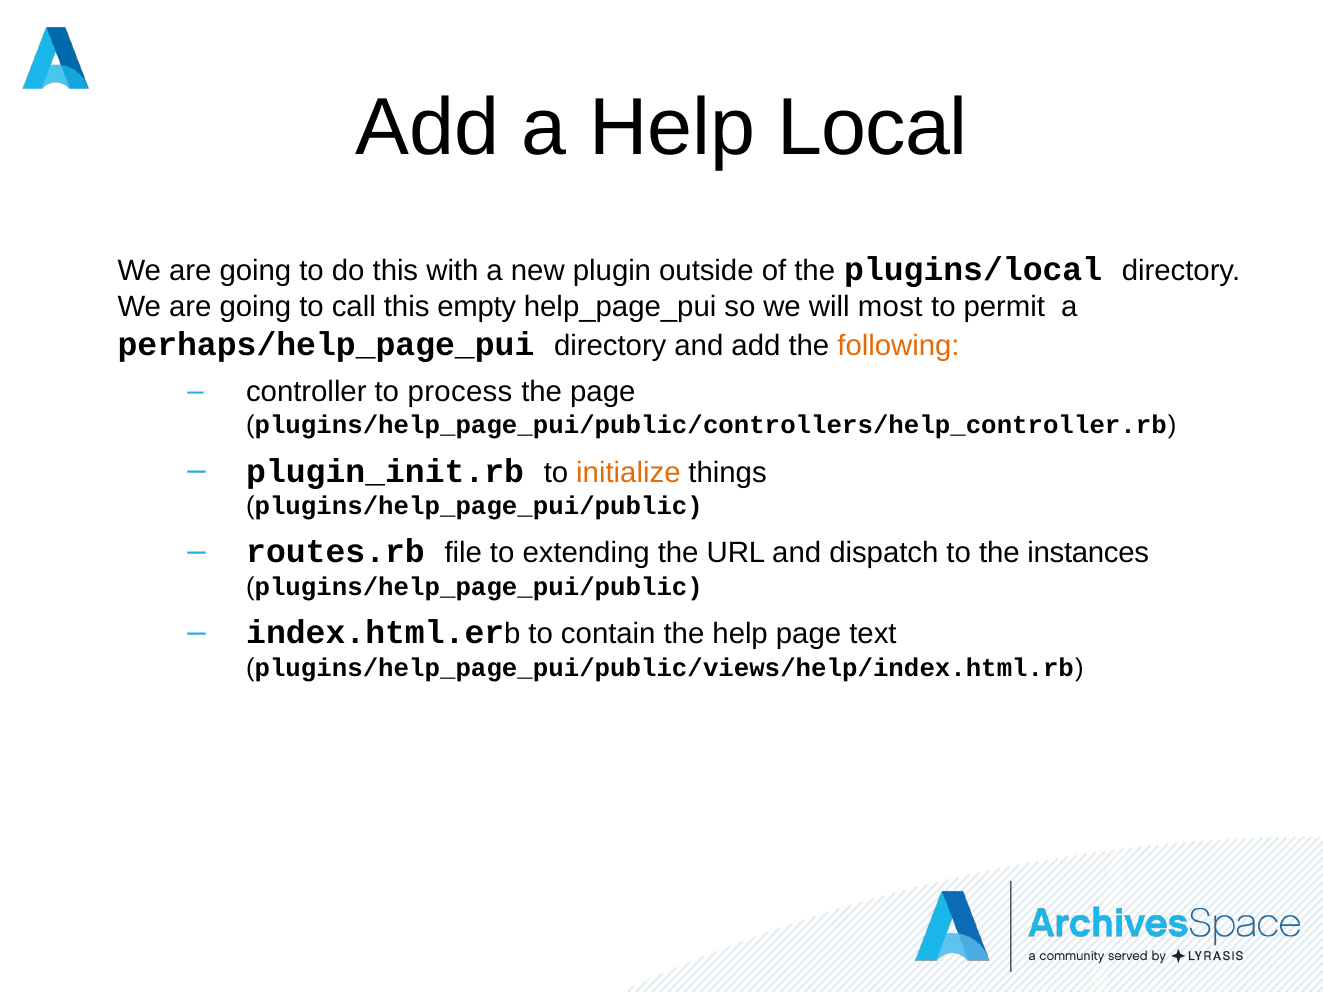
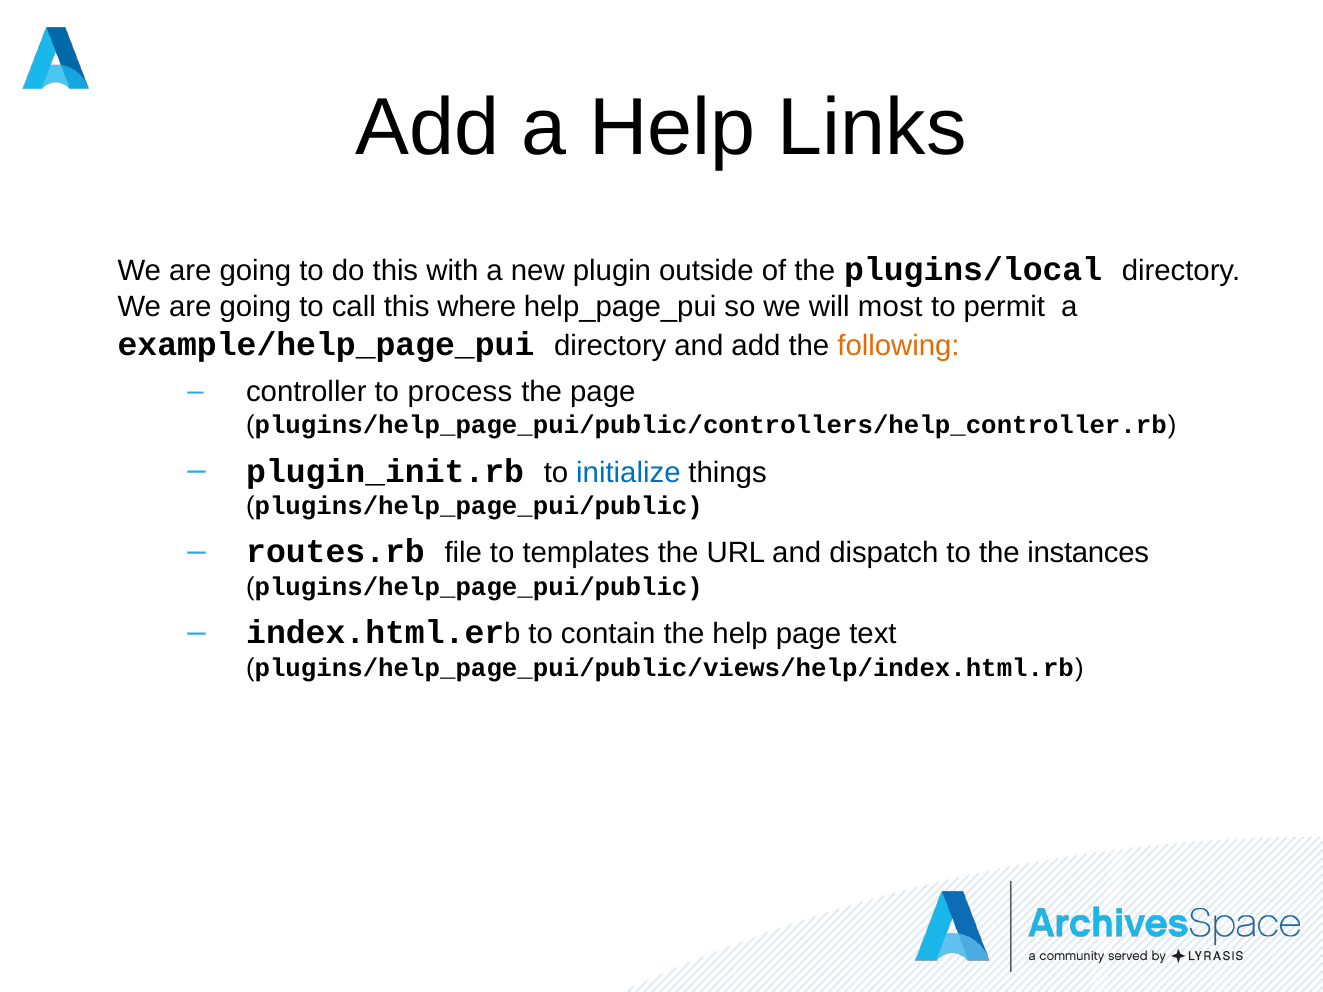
Local: Local -> Links
empty: empty -> where
perhaps/help_page_pui: perhaps/help_page_pui -> example/help_page_pui
initialize colour: orange -> blue
extending: extending -> templates
